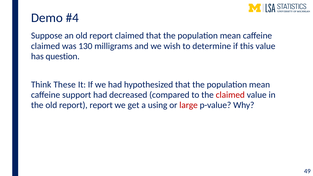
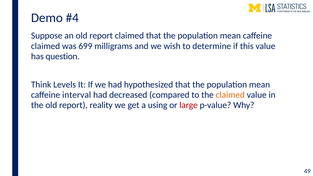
130: 130 -> 699
These: These -> Levels
support: support -> interval
claimed at (230, 95) colour: red -> orange
report report: report -> reality
